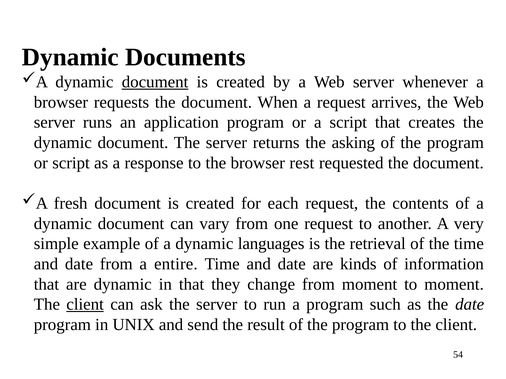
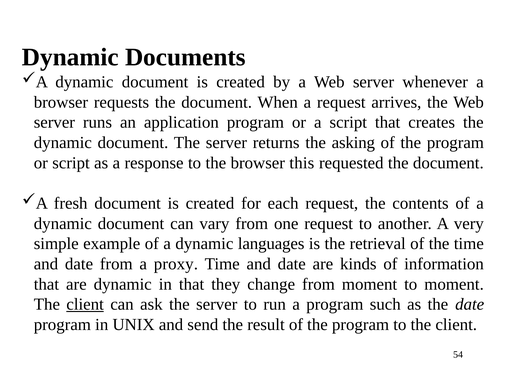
document at (155, 82) underline: present -> none
rest: rest -> this
entire: entire -> proxy
